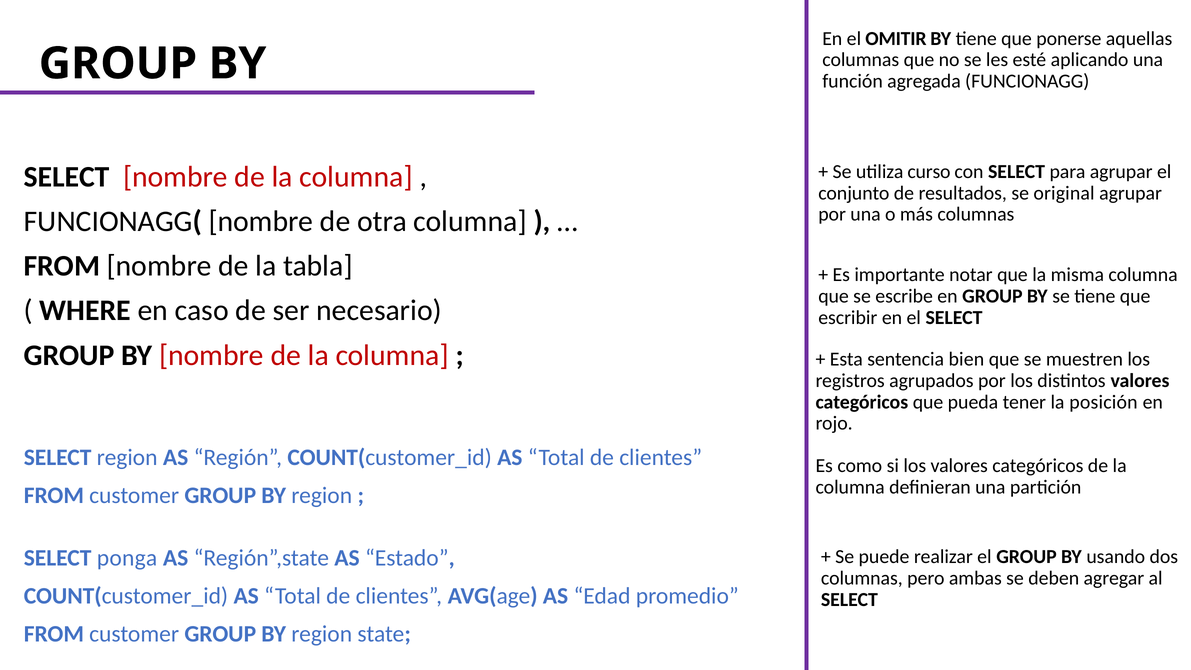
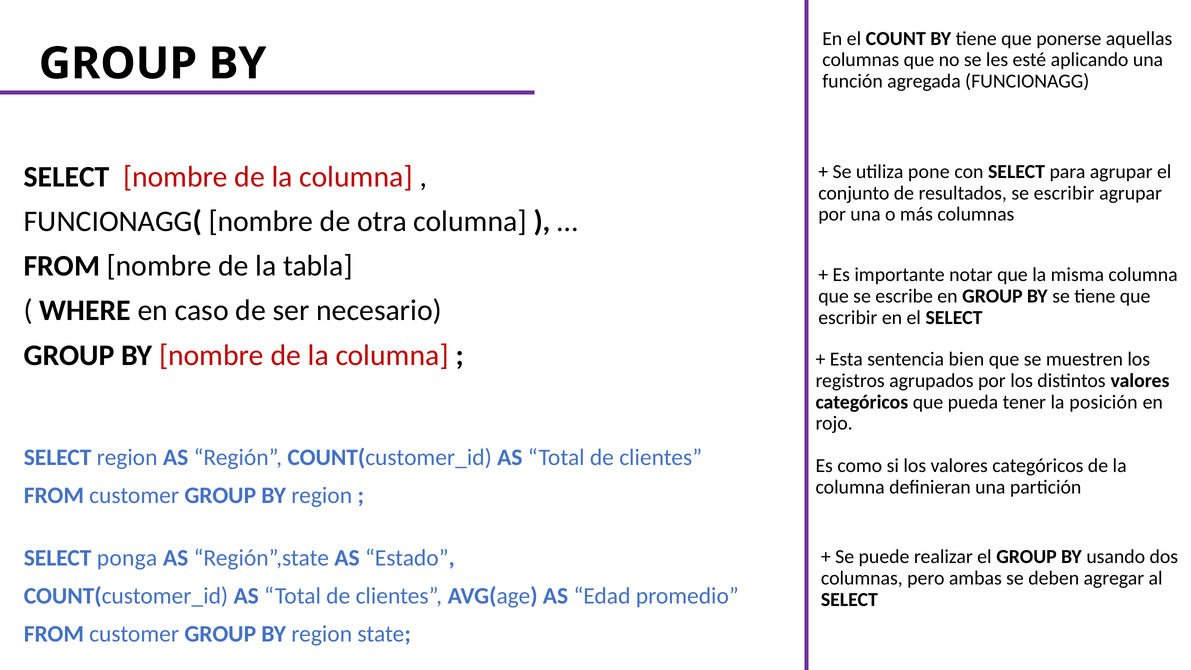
OMITIR: OMITIR -> COUNT
curso: curso -> pone
se original: original -> escribir
